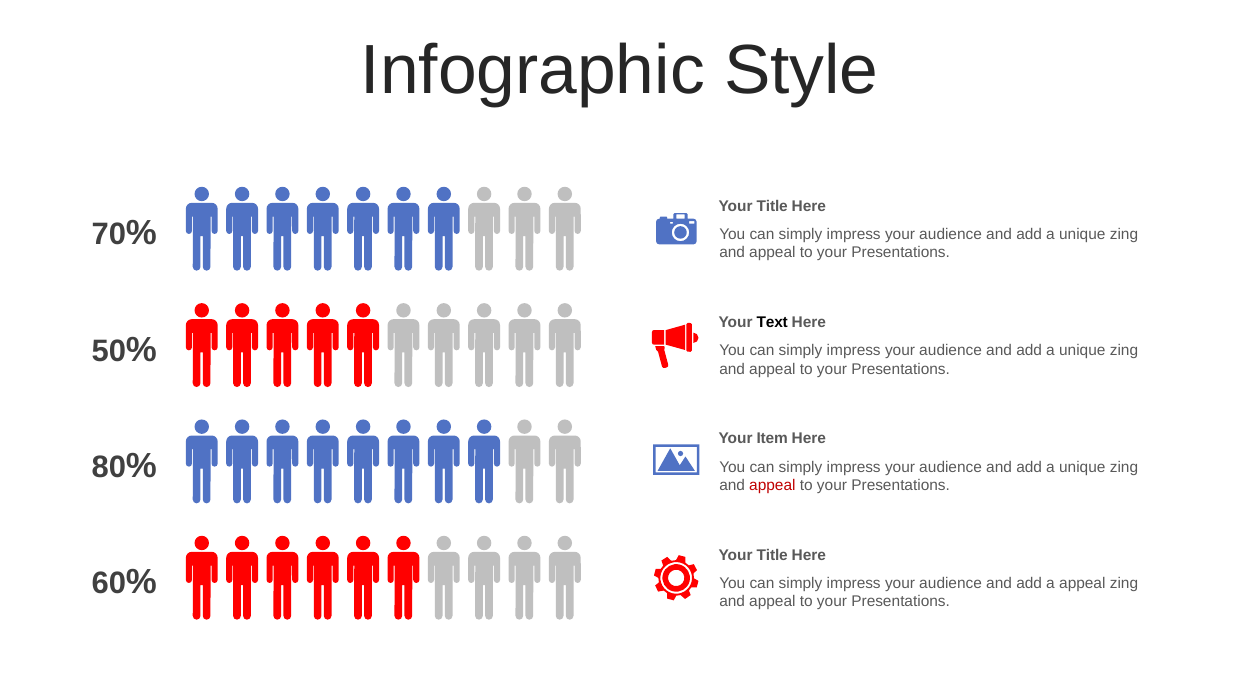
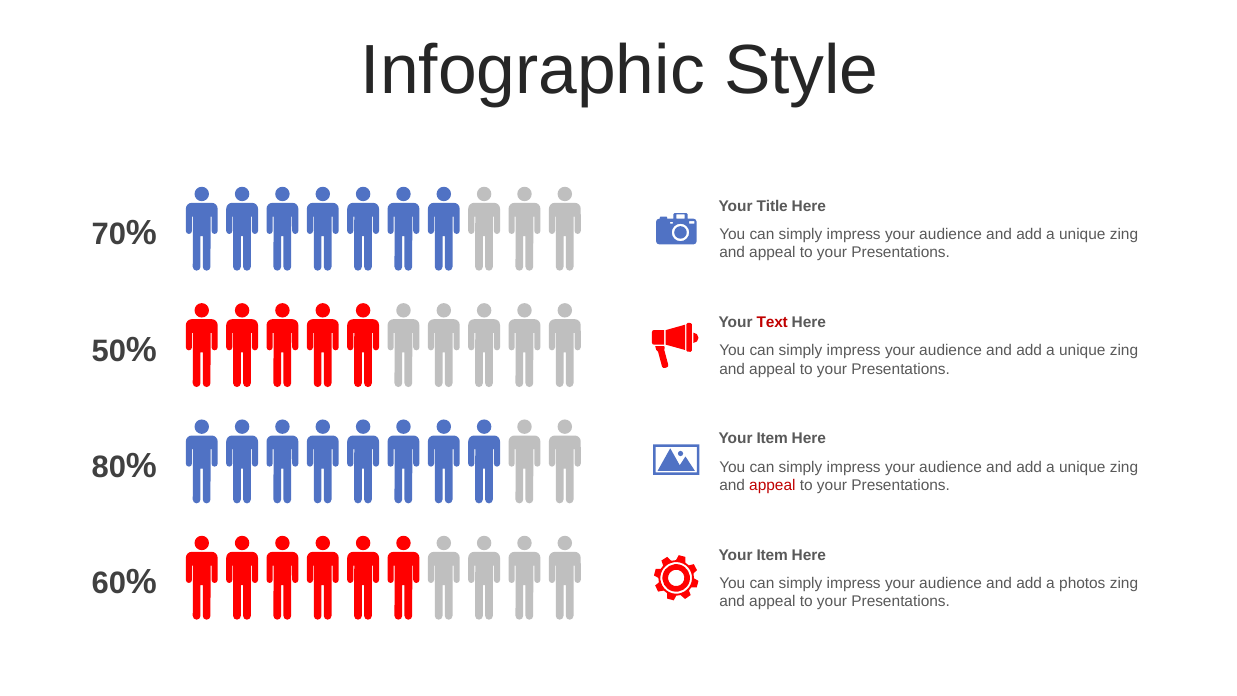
Text colour: black -> red
Title at (772, 555): Title -> Item
a appeal: appeal -> photos
